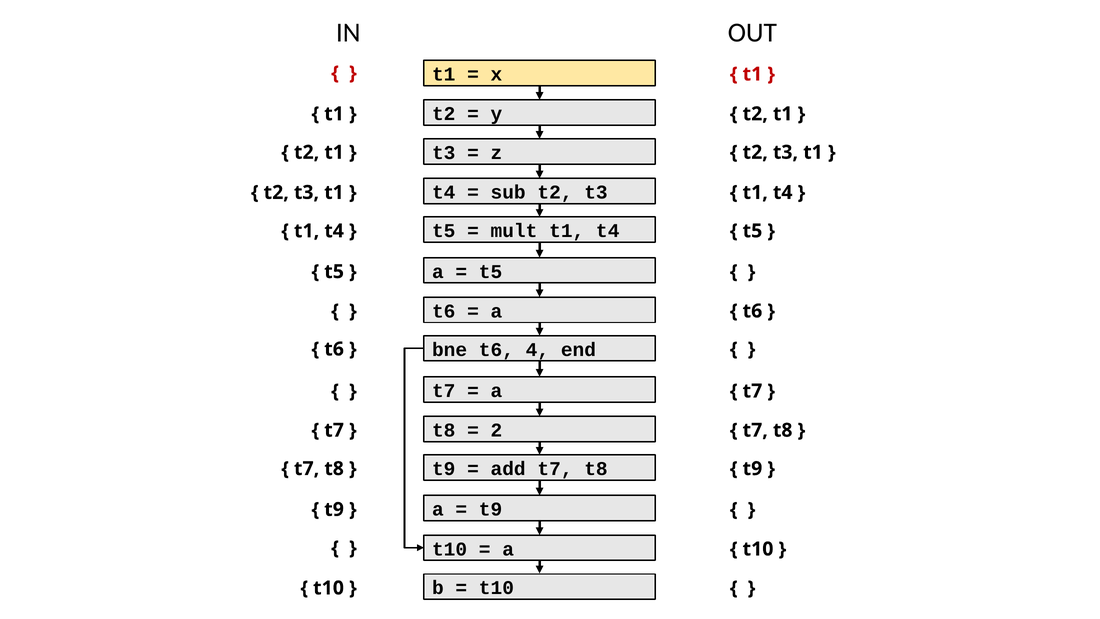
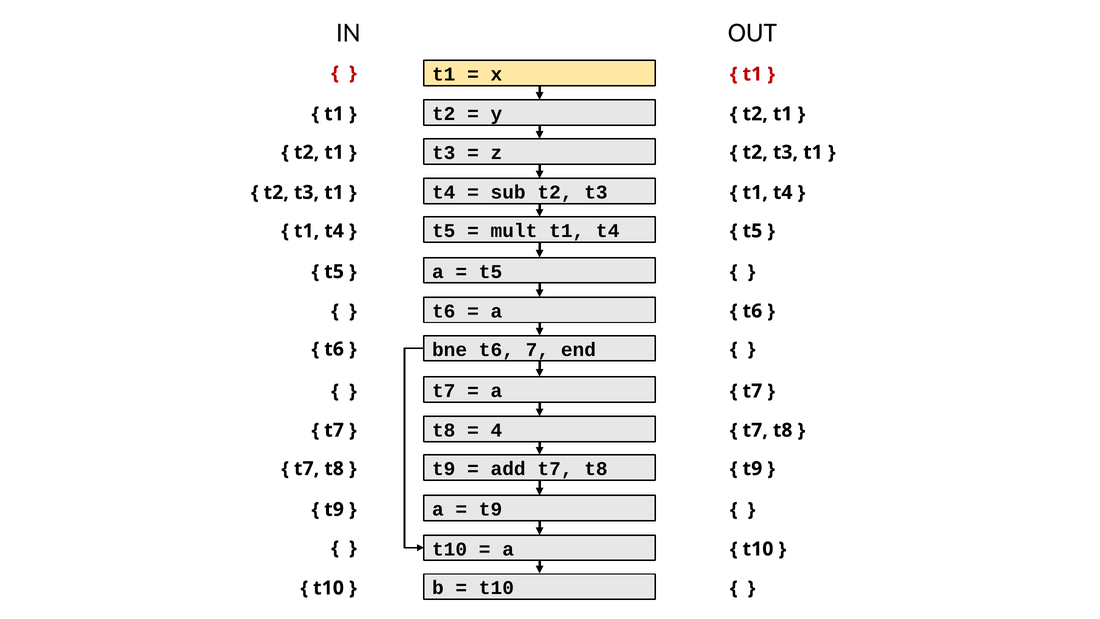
4: 4 -> 7
2: 2 -> 4
